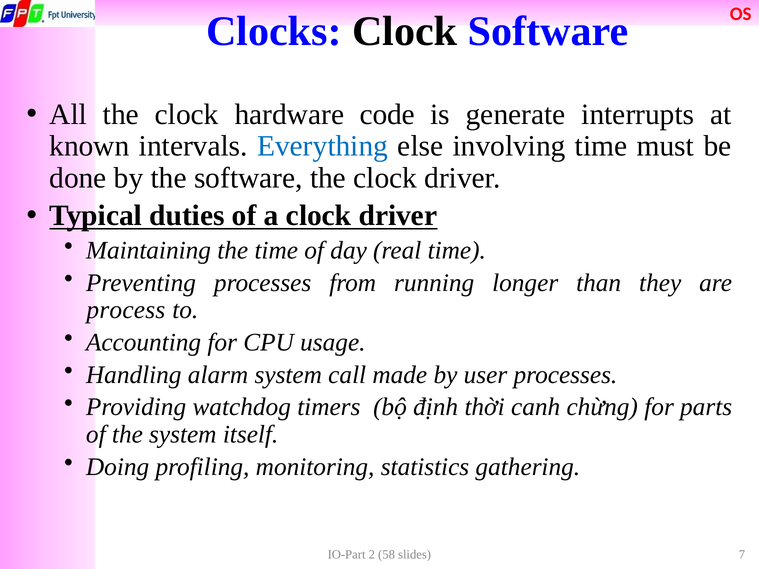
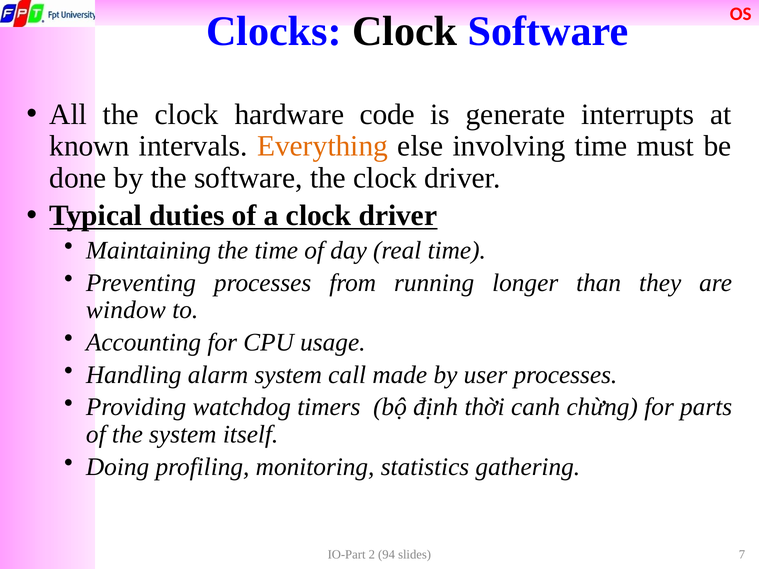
Everything colour: blue -> orange
process: process -> window
58: 58 -> 94
